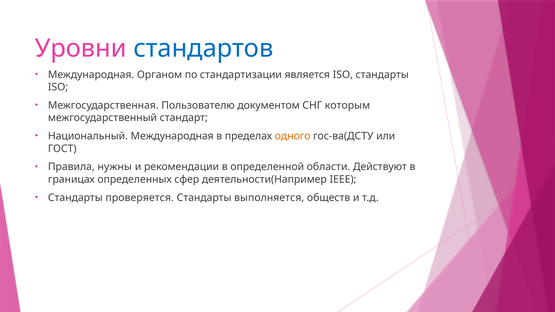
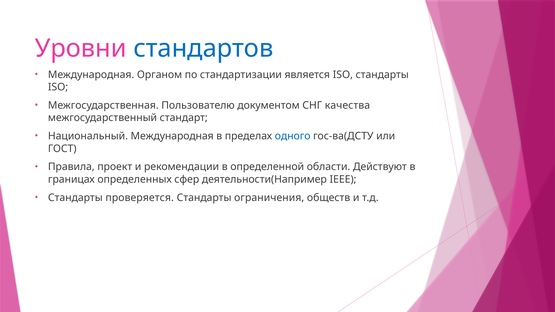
которым: которым -> качества
одного colour: orange -> blue
нужны: нужны -> проект
выполняется: выполняется -> ограничения
